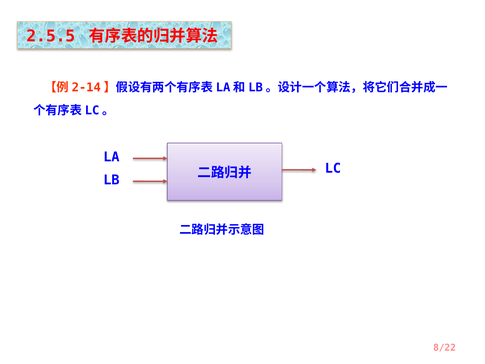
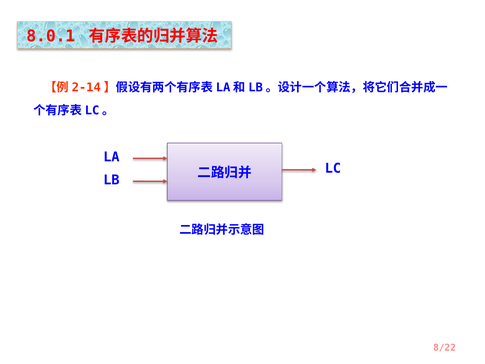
2.5.5: 2.5.5 -> 8.0.1
